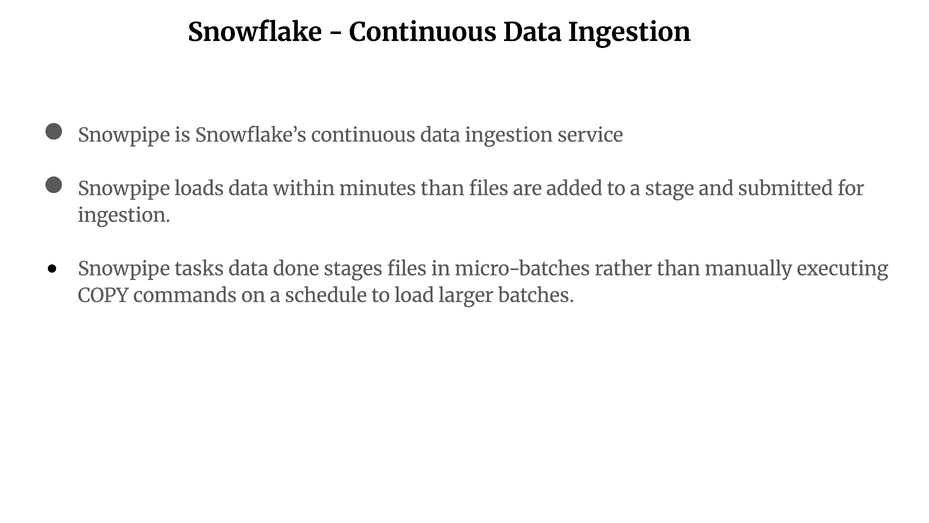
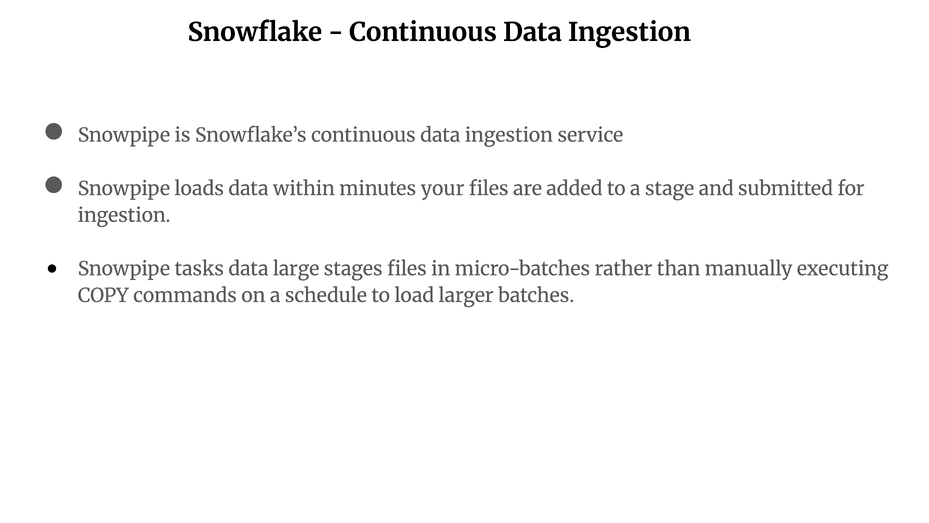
minutes than: than -> your
done: done -> large
